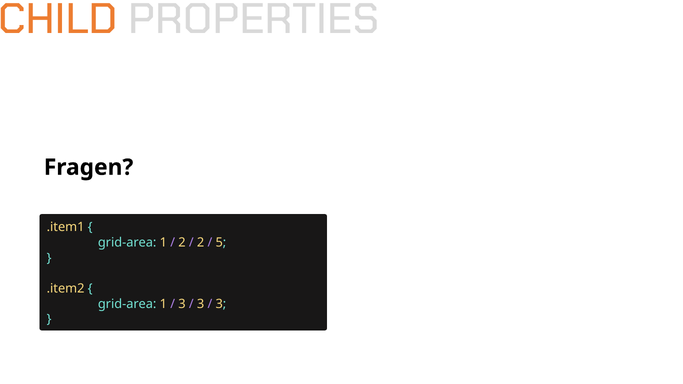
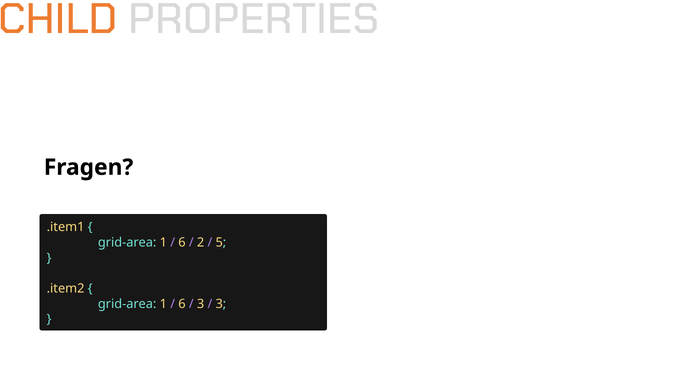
2 at (182, 243): 2 -> 6
3 at (182, 304): 3 -> 6
